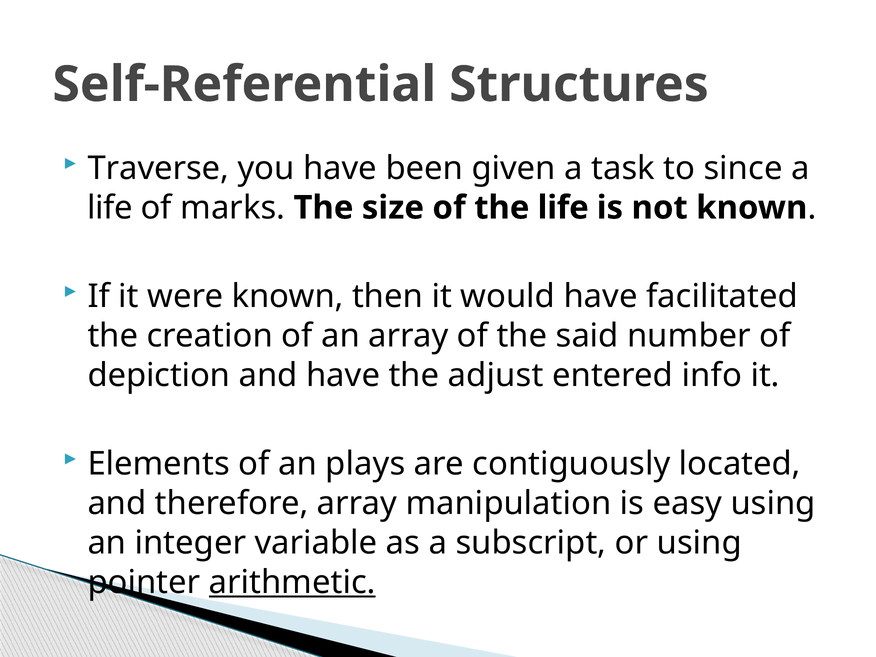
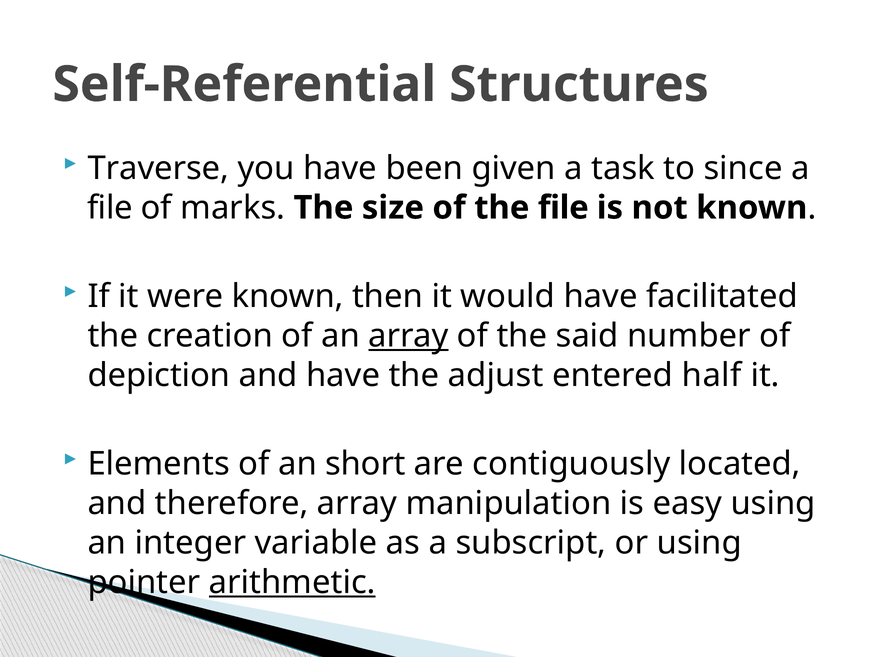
life at (110, 208): life -> file
the life: life -> file
array at (408, 336) underline: none -> present
info: info -> half
plays: plays -> short
